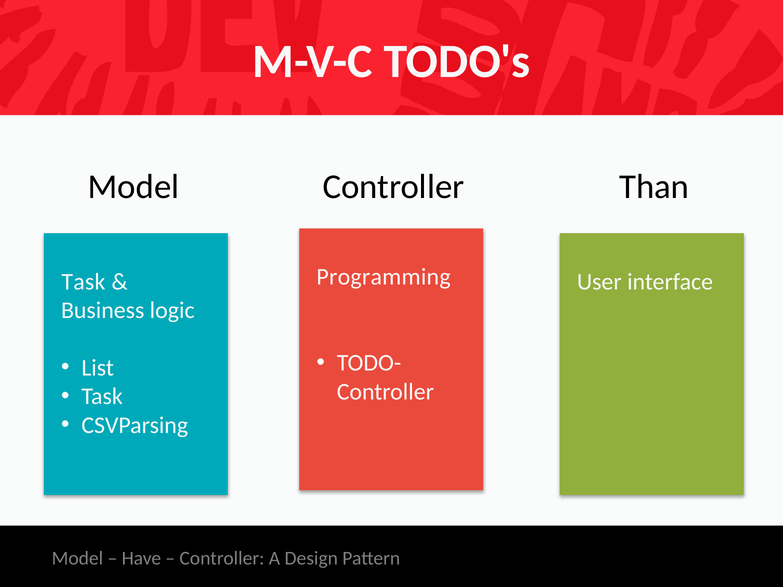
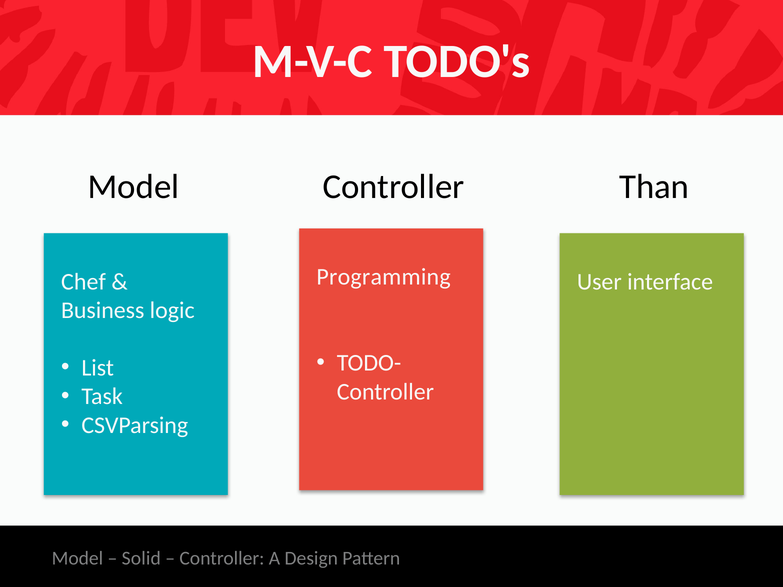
Task at (83, 282): Task -> Chef
Have: Have -> Solid
